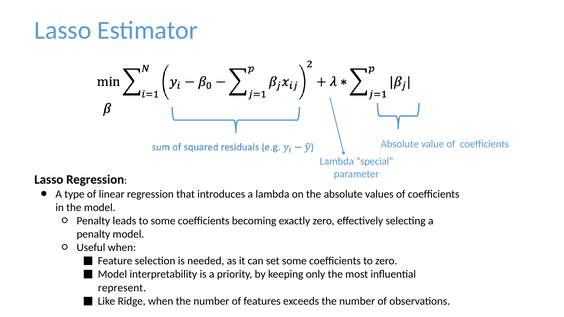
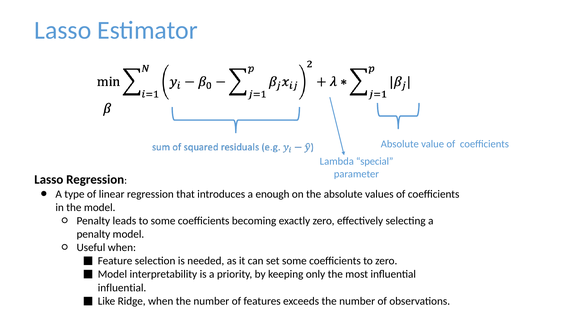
a lambda: lambda -> enough
represent at (122, 288): represent -> influential
